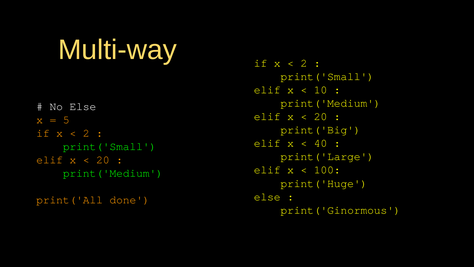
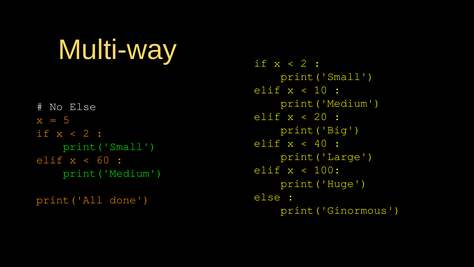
20 at (103, 160): 20 -> 60
